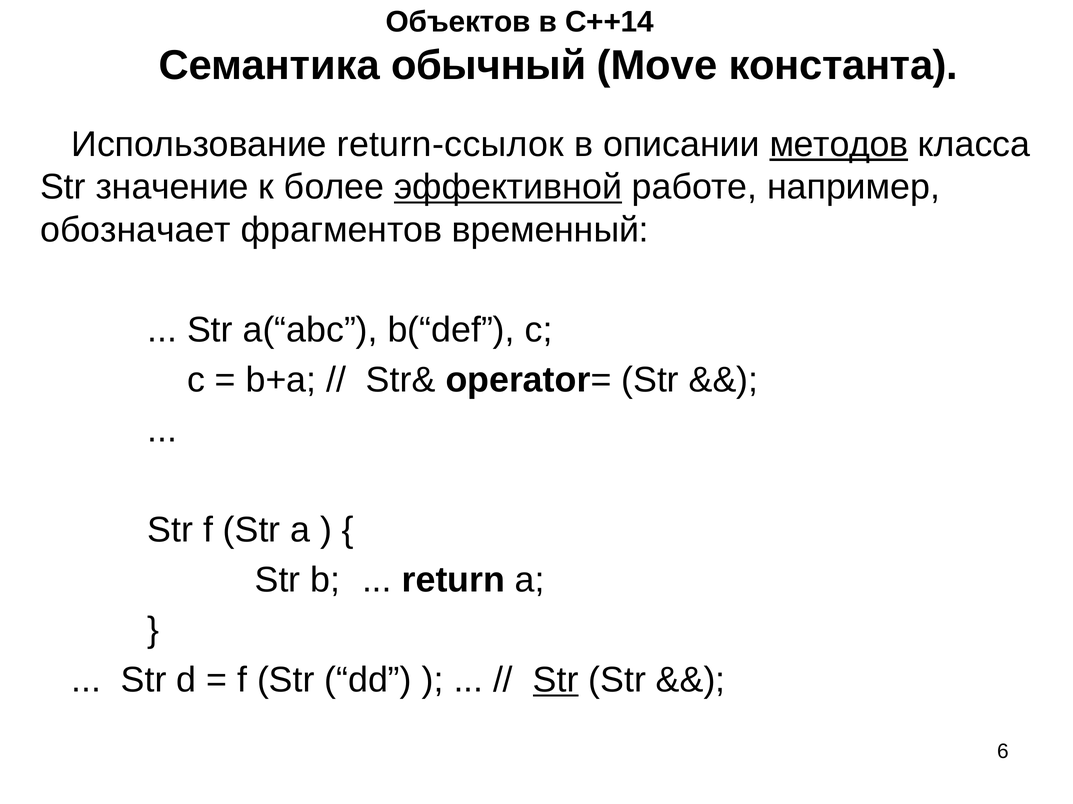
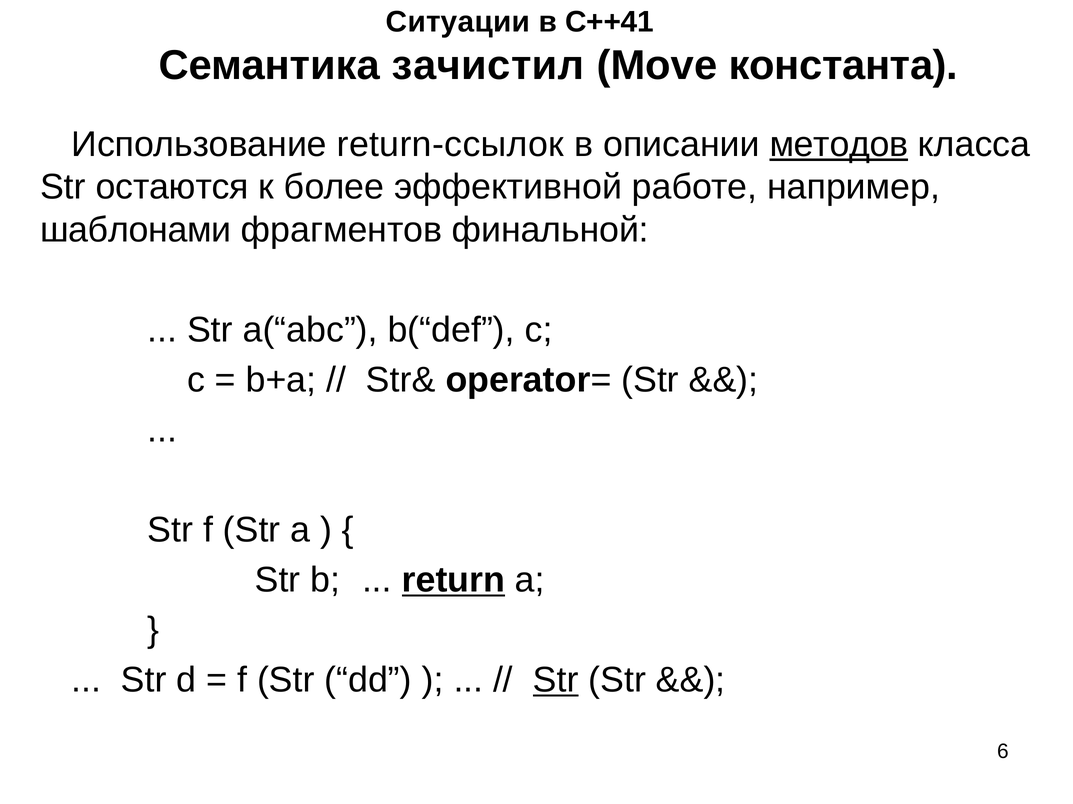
Объектов: Объектов -> Ситуации
С++14: С++14 -> С++41
обычный: обычный -> зачистил
значение: значение -> остаются
эффективной underline: present -> none
обозначает: обозначает -> шаблонами
временный: временный -> финальной
return underline: none -> present
